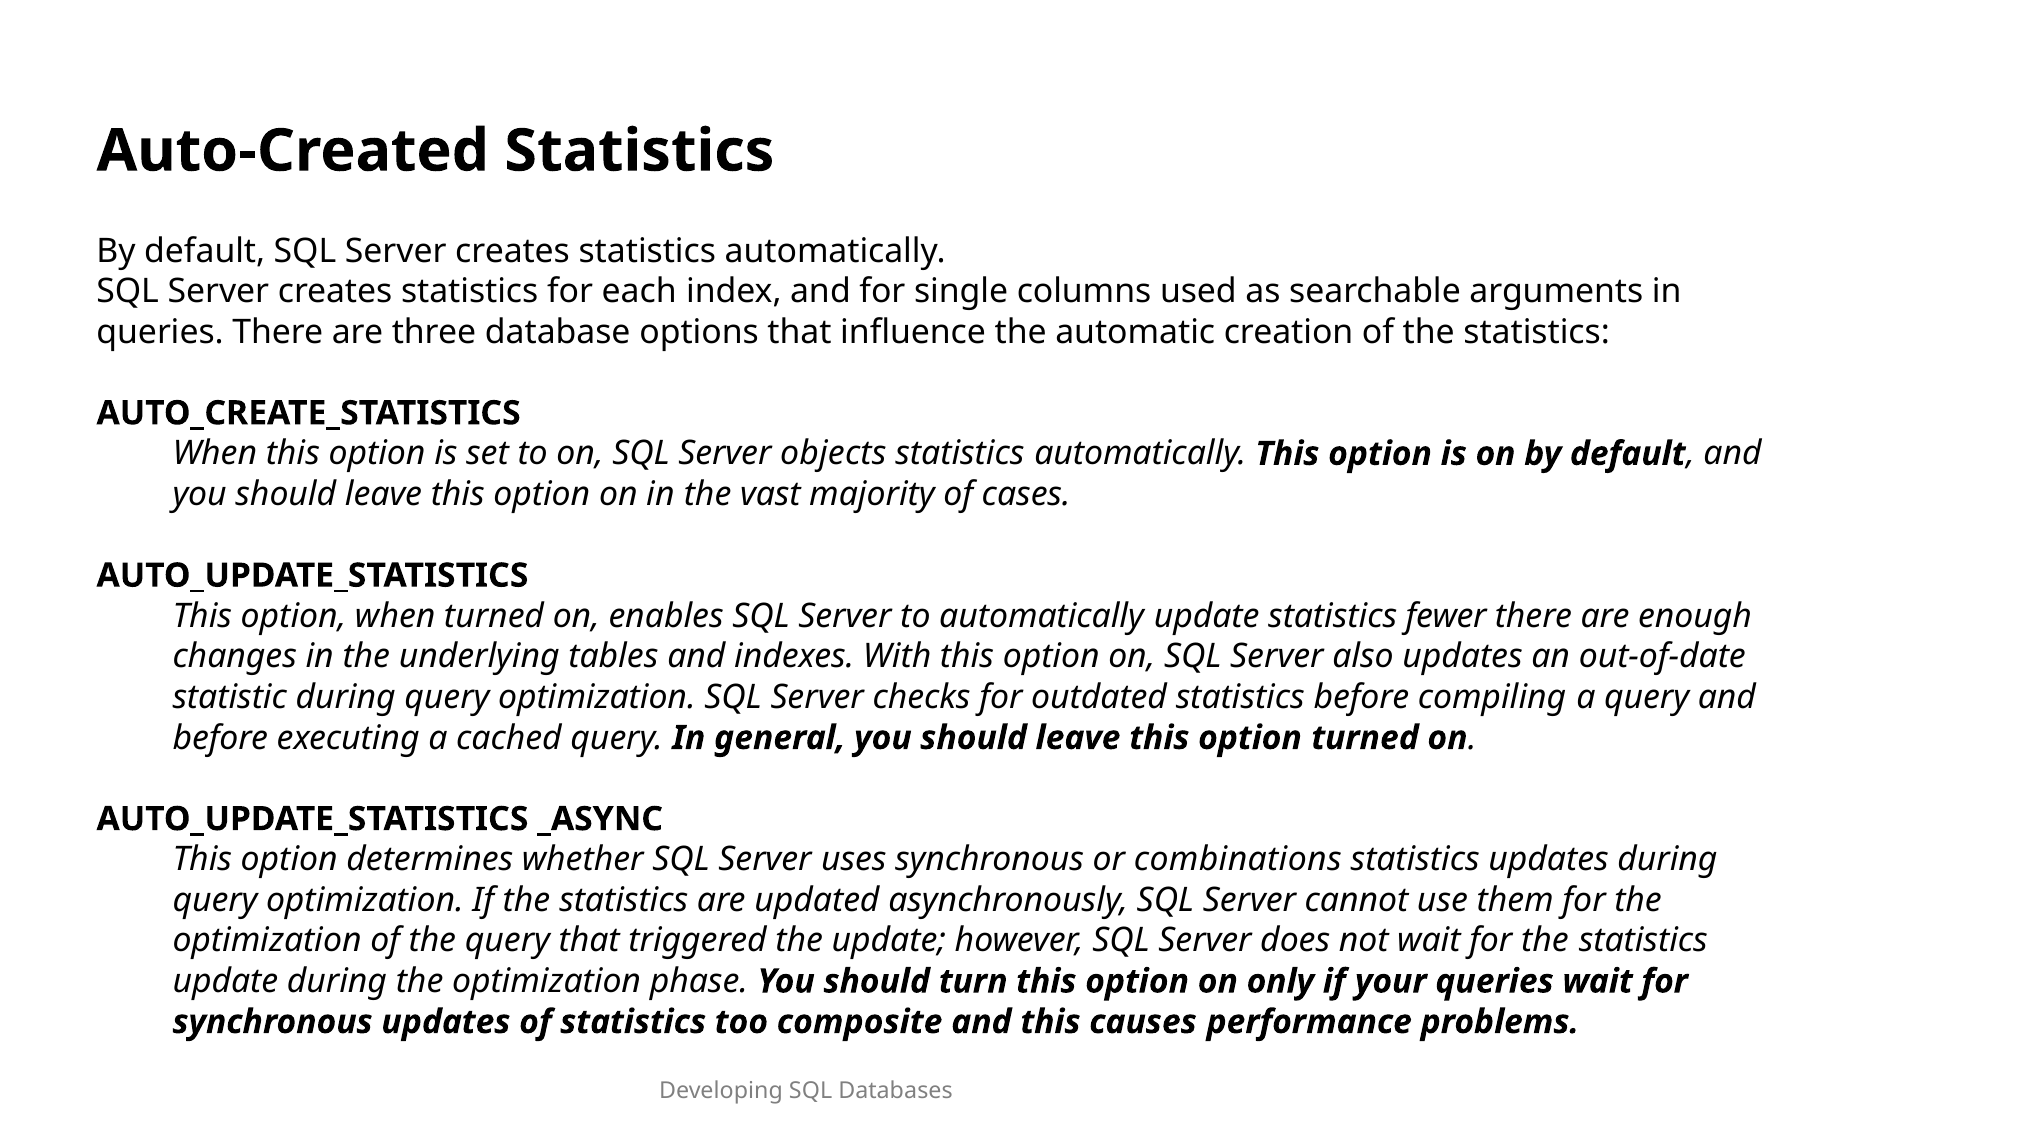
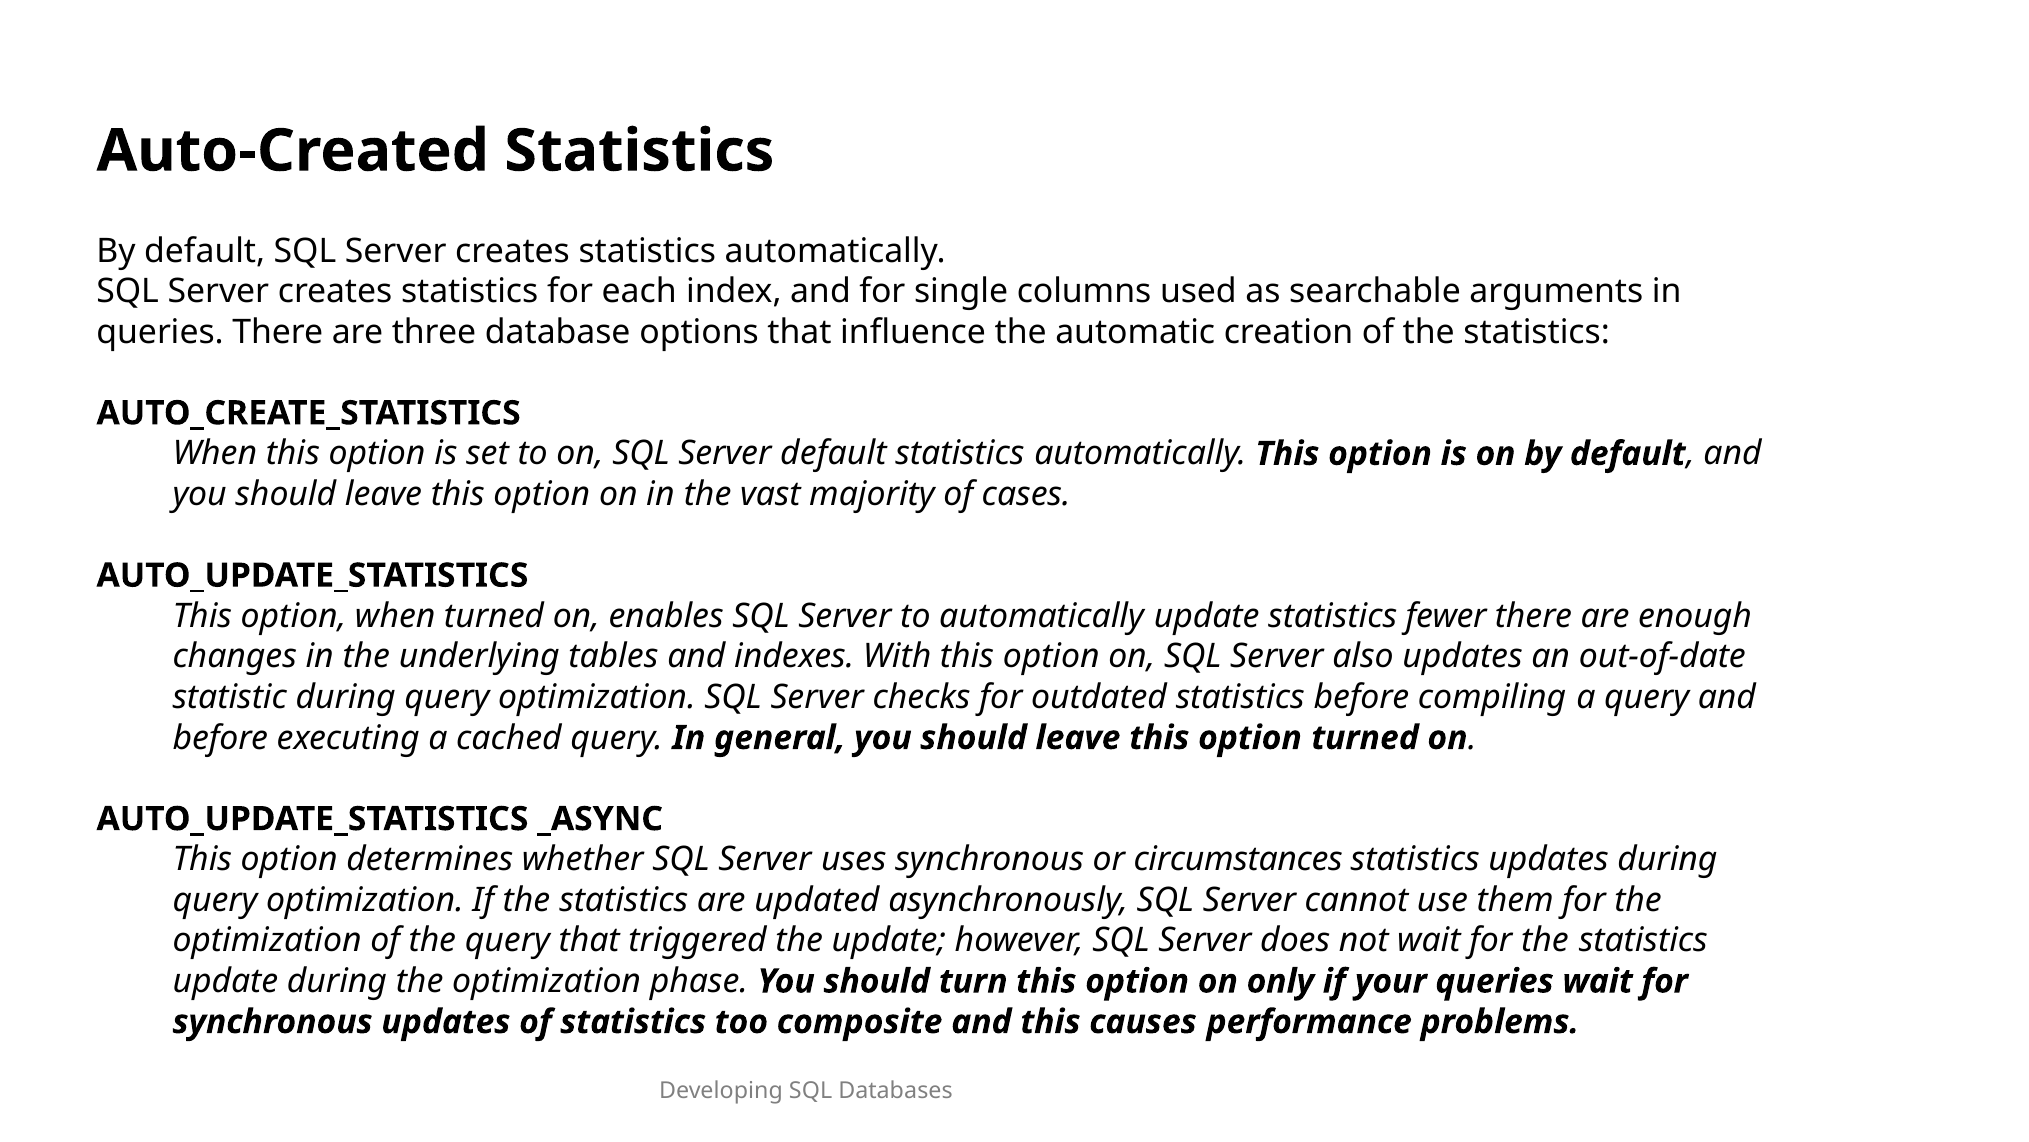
Server objects: objects -> default
combinations: combinations -> circumstances
